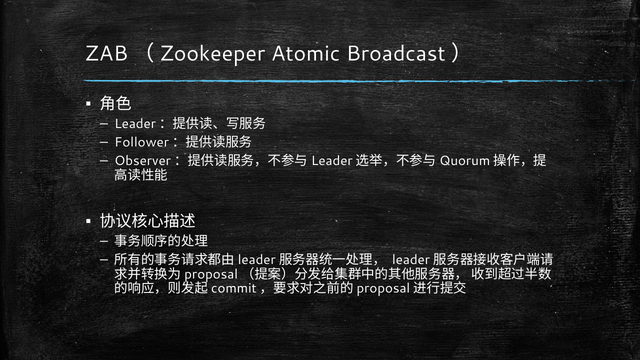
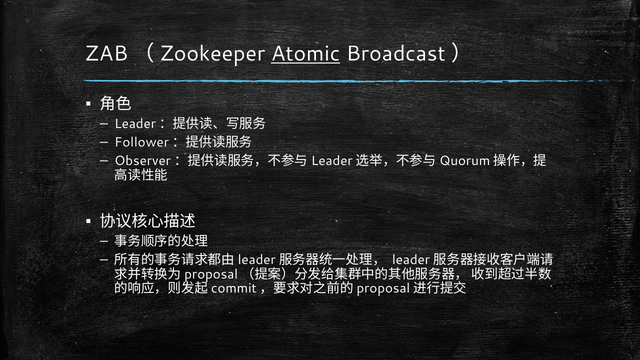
Atomic underline: none -> present
